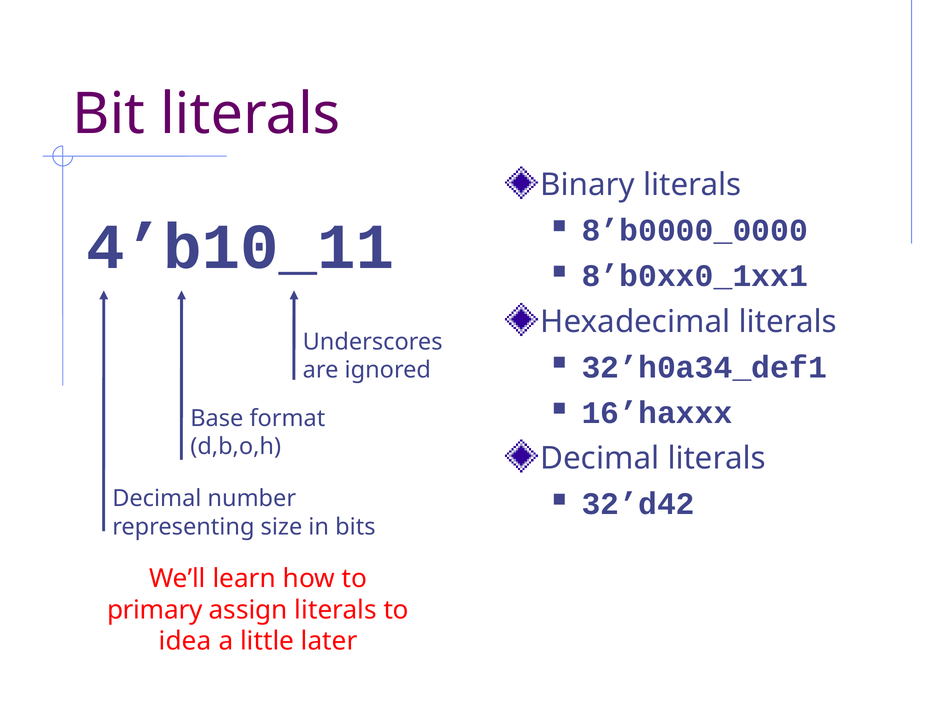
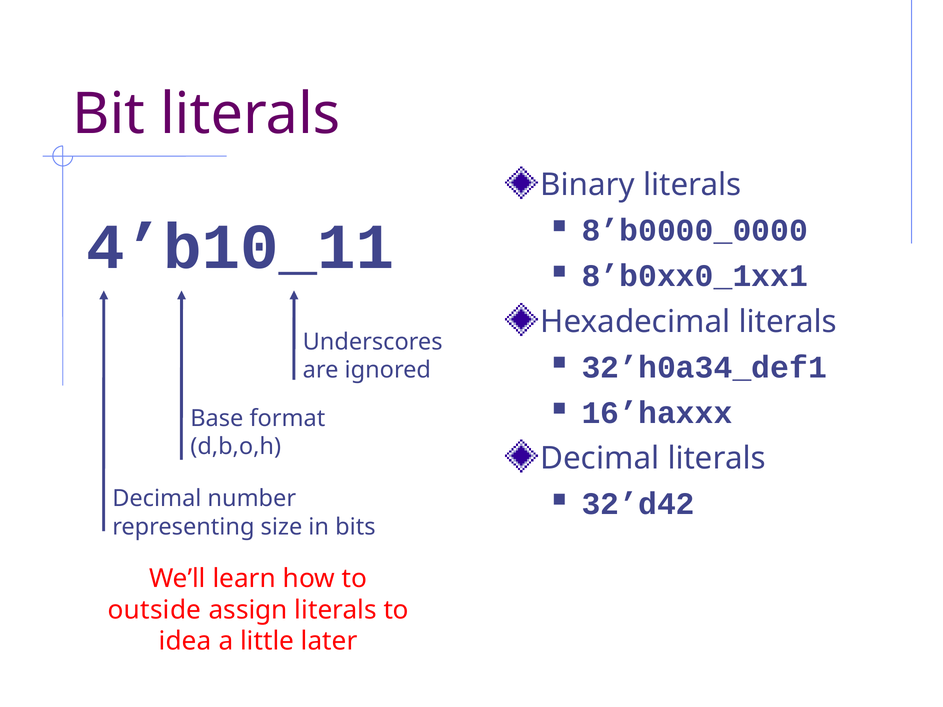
primary: primary -> outside
